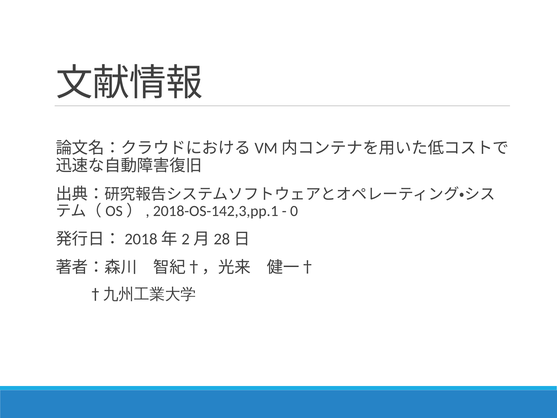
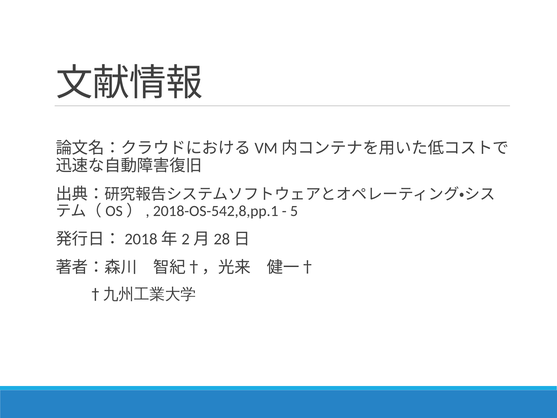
2018-OS-142,3,pp.1: 2018-OS-142,3,pp.1 -> 2018-OS-542,8,pp.1
0: 0 -> 5
